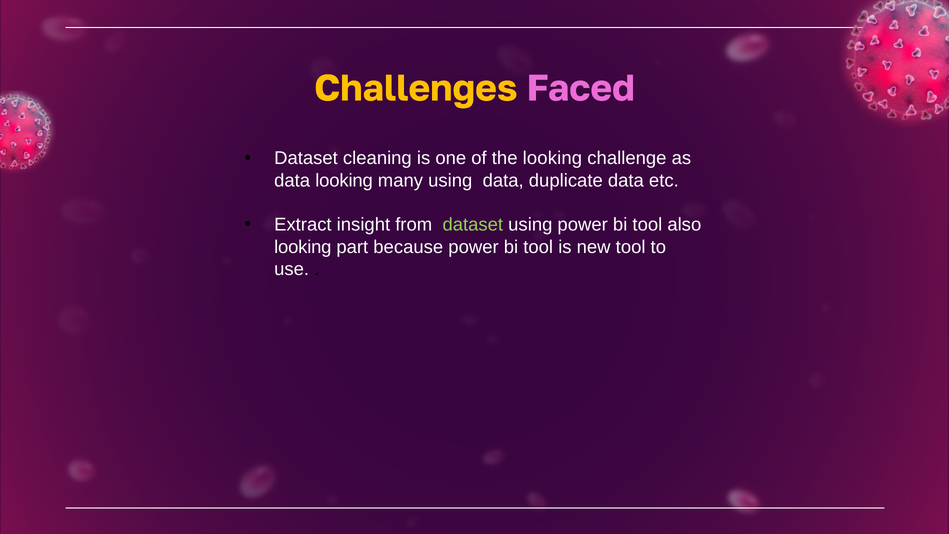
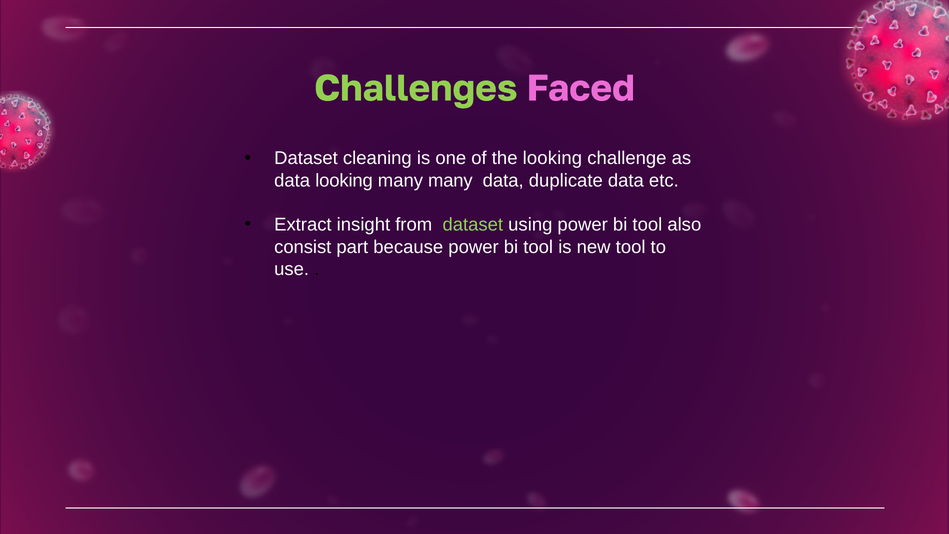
Challenges colour: yellow -> light green
many using: using -> many
looking at (303, 247): looking -> consist
